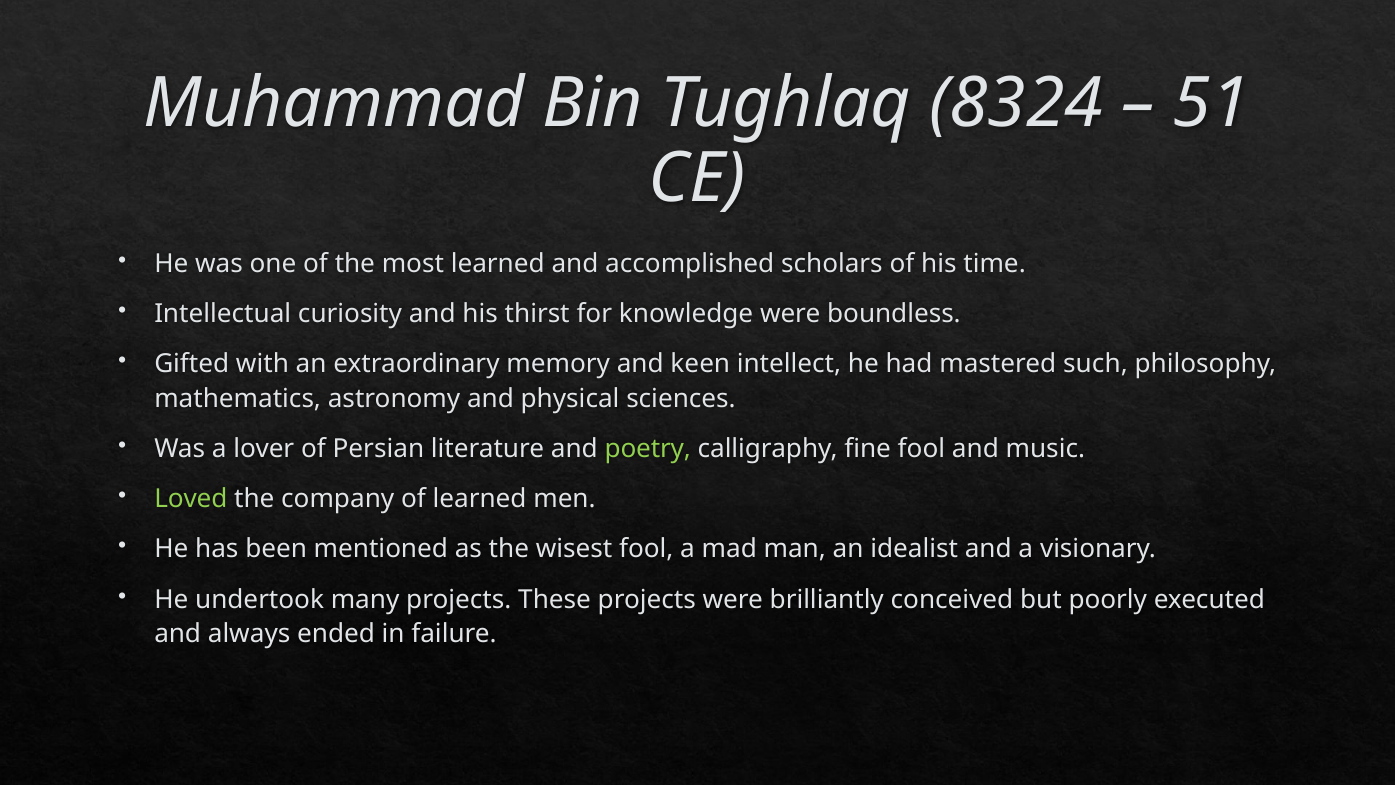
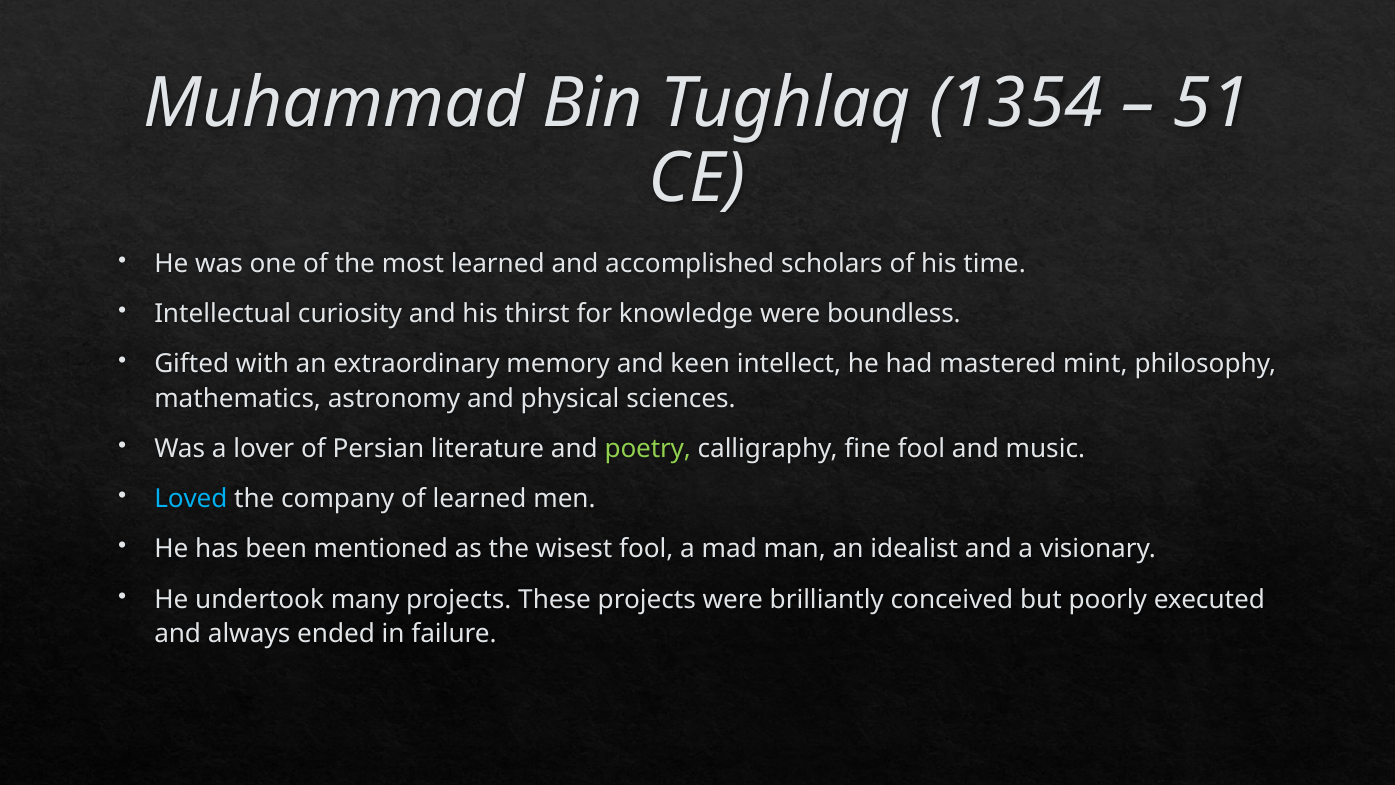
8324: 8324 -> 1354
such: such -> mint
Loved colour: light green -> light blue
